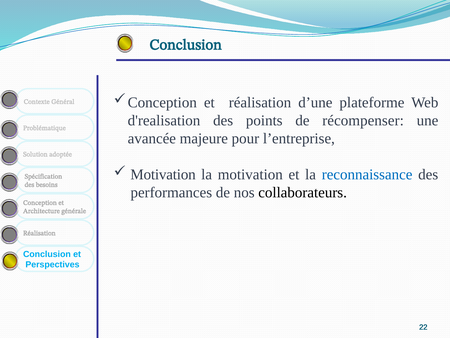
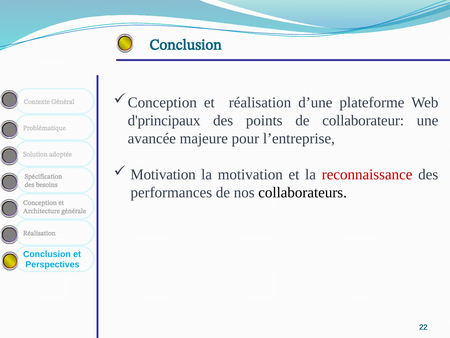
d'realisation: d'realisation -> d'principaux
récompenser: récompenser -> collaborateur
reconnaissance colour: blue -> red
